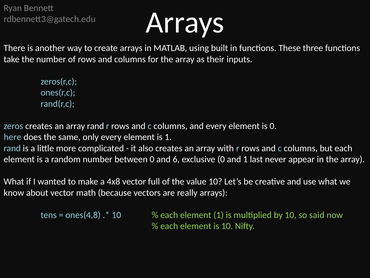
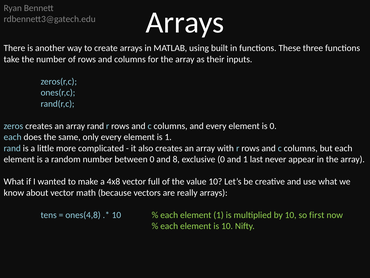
here at (13, 137): here -> each
6: 6 -> 8
said: said -> first
